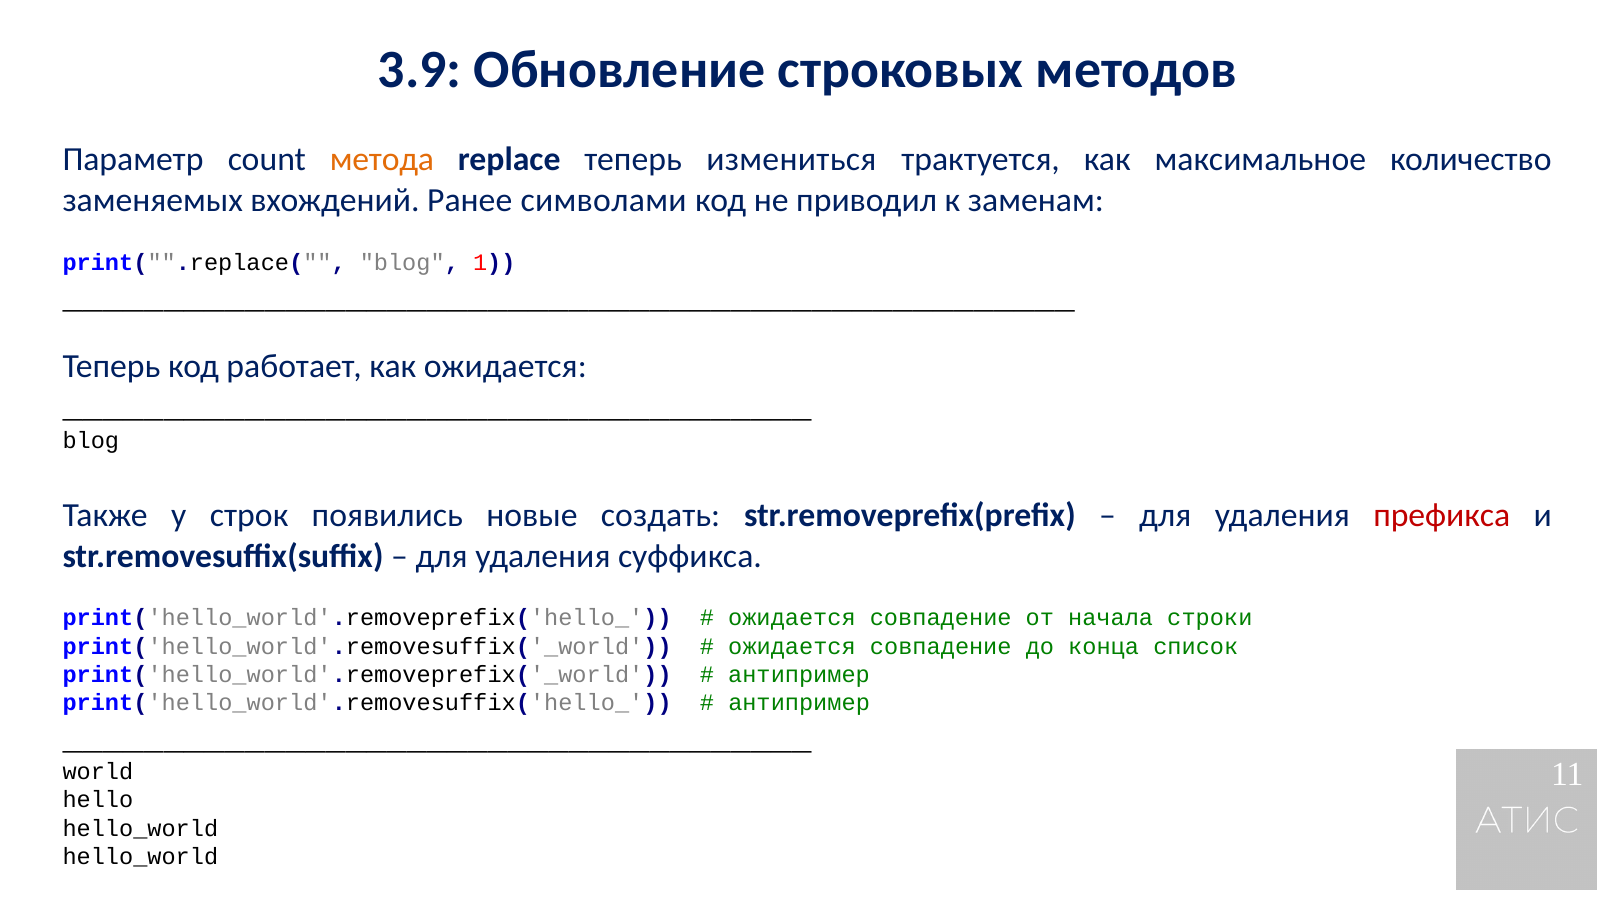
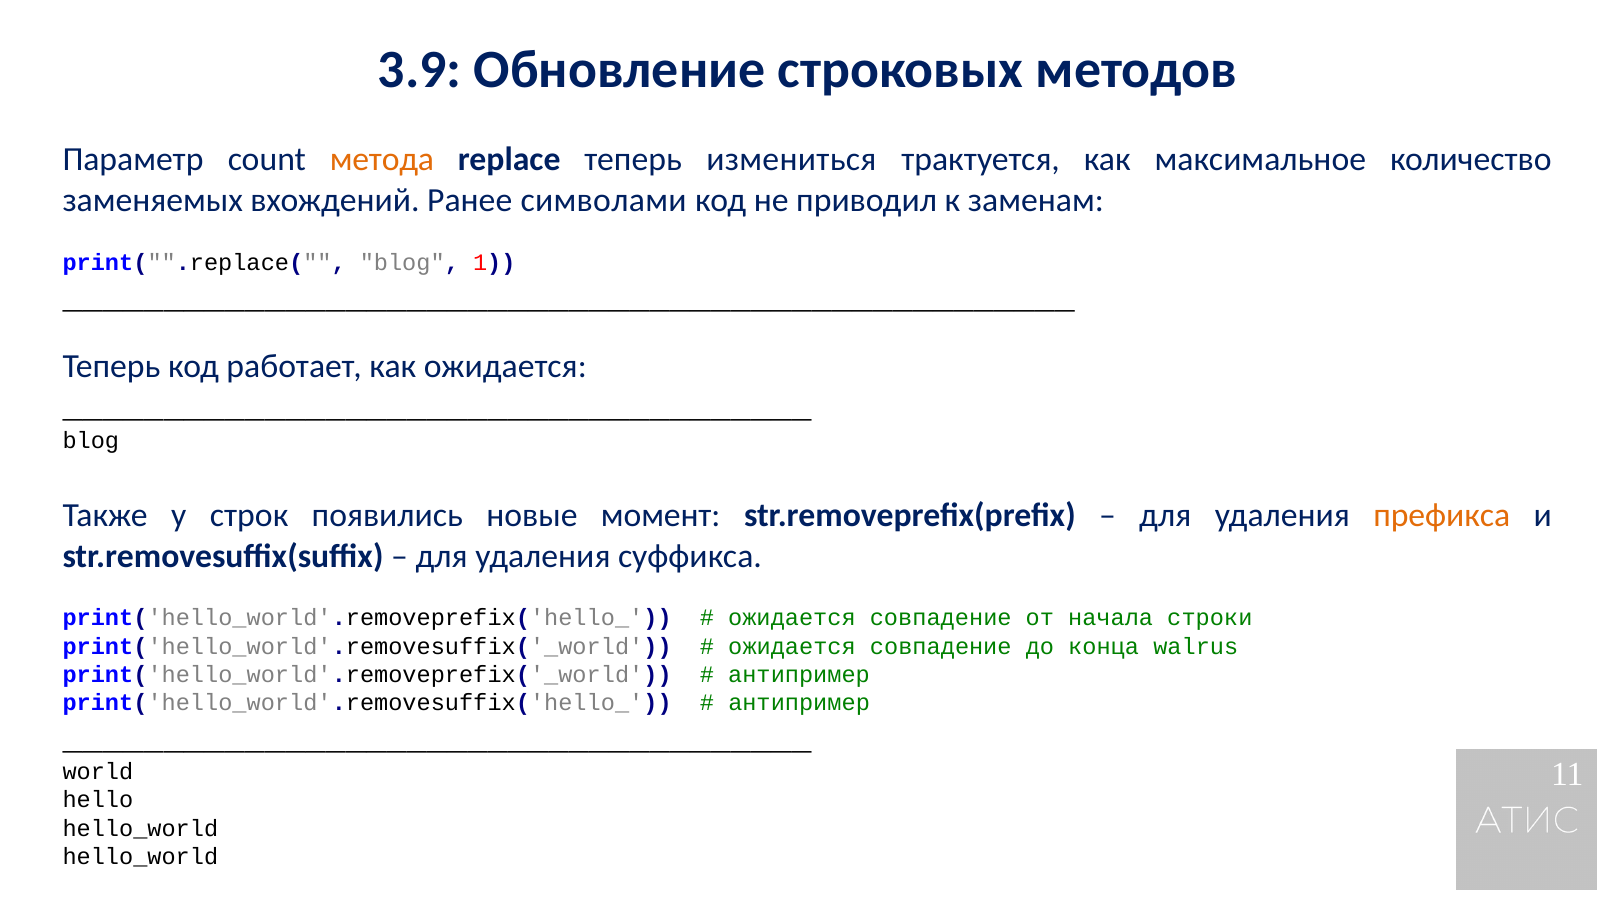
создать: создать -> момент
префикса colour: red -> orange
список: список -> walrus
